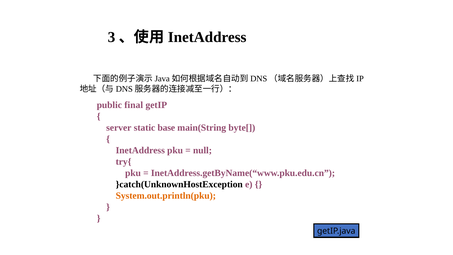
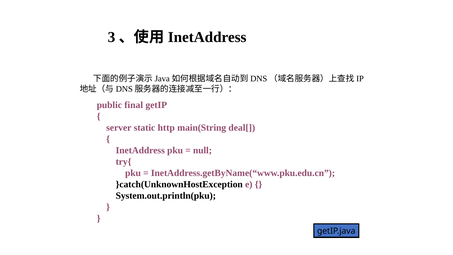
base: base -> http
byte[: byte[ -> deal[
System.out.println(pku colour: orange -> black
